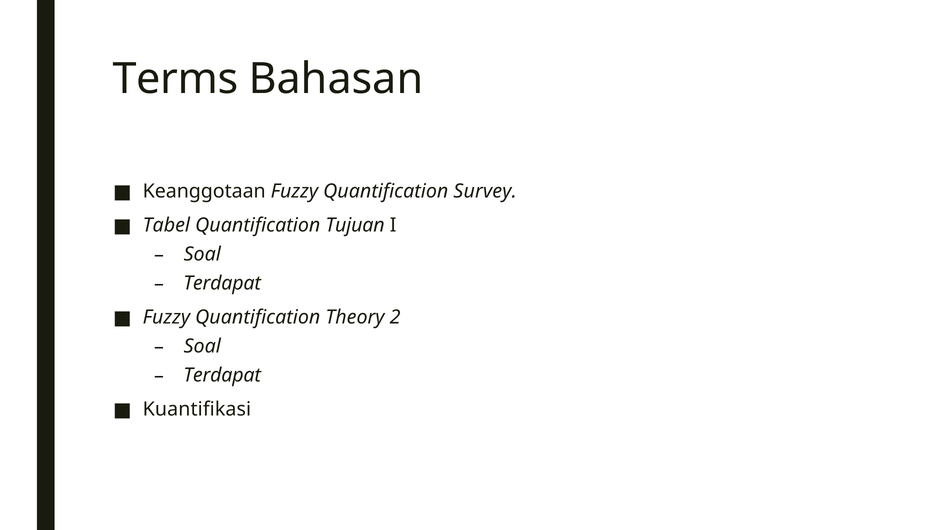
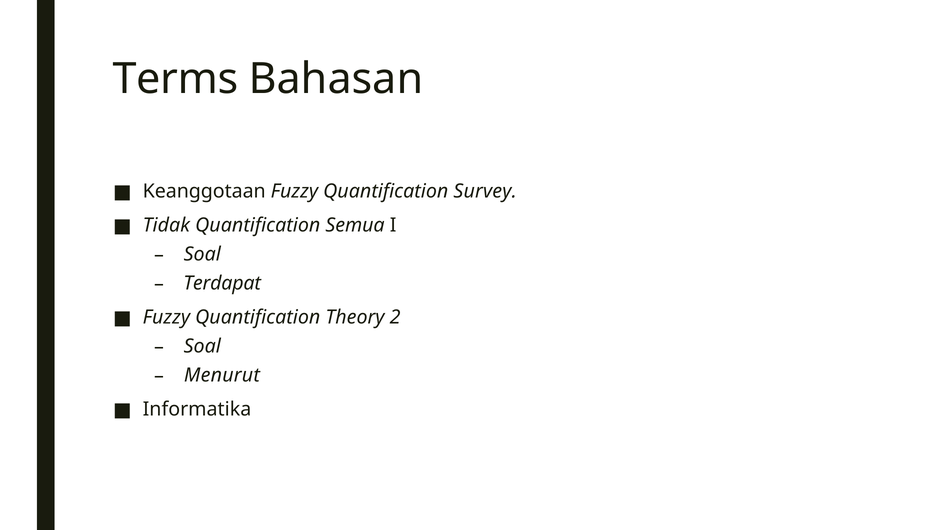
Tabel: Tabel -> Tidak
Tujuan: Tujuan -> Semua
Terdapat at (222, 375): Terdapat -> Menurut
Kuantifikasi: Kuantifikasi -> Informatika
